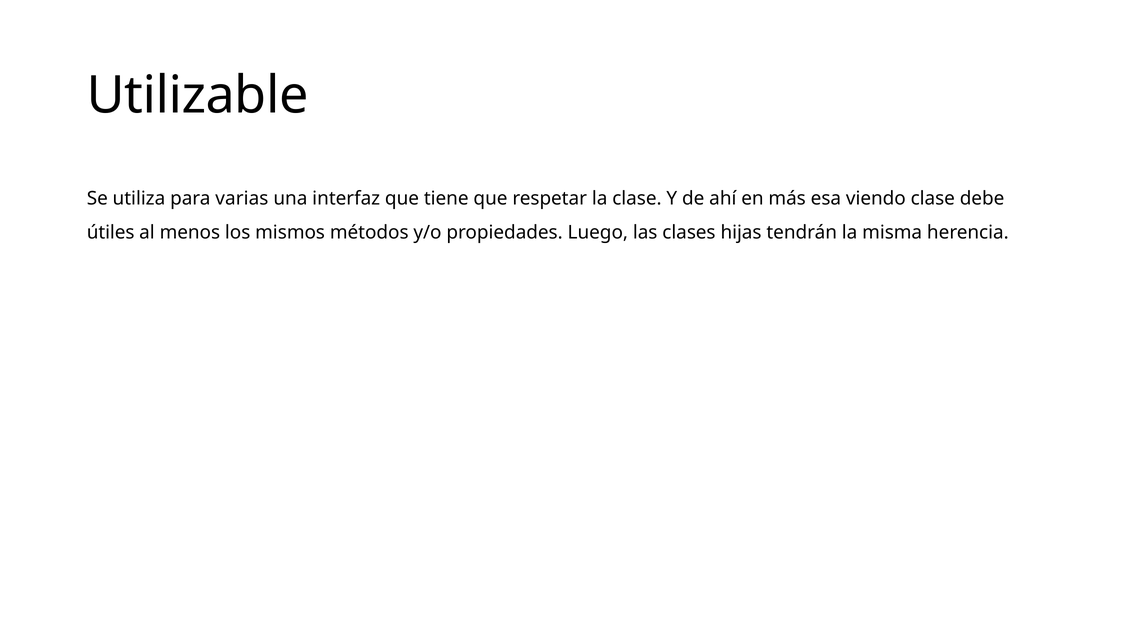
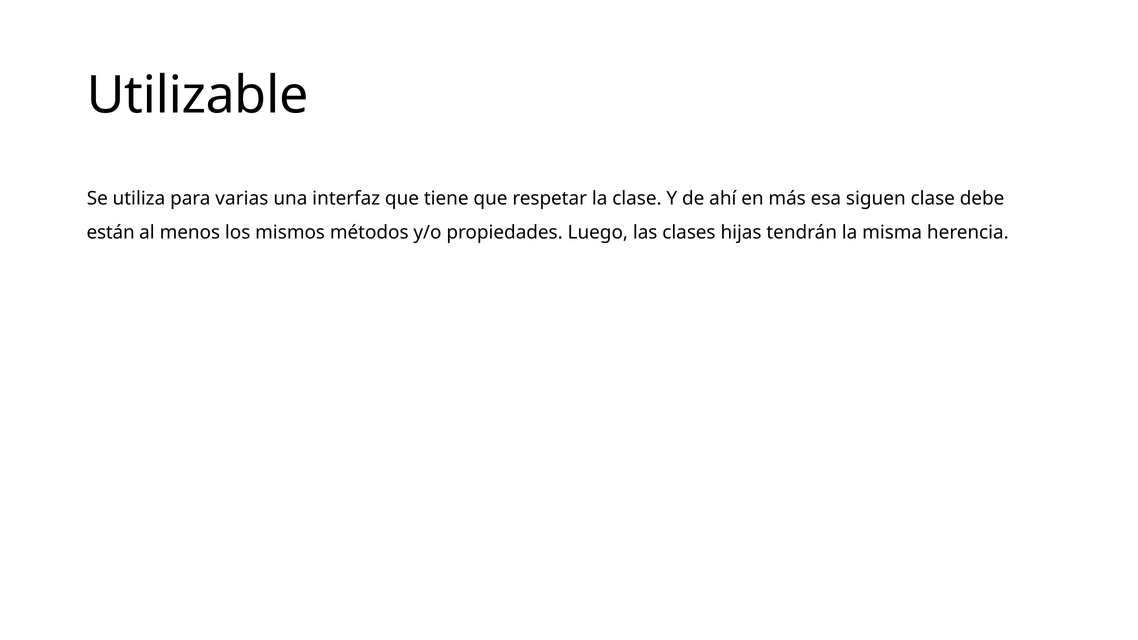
viendo: viendo -> siguen
útiles: útiles -> están
